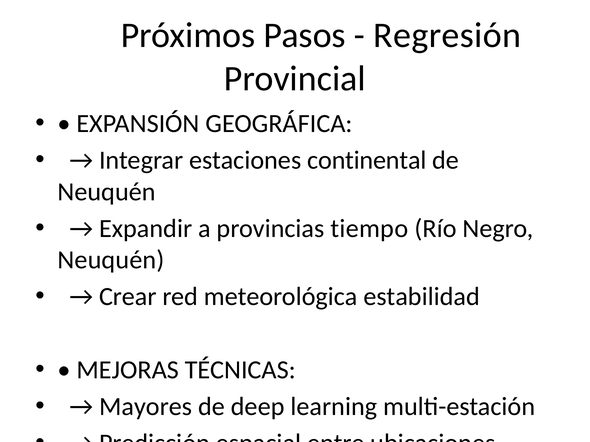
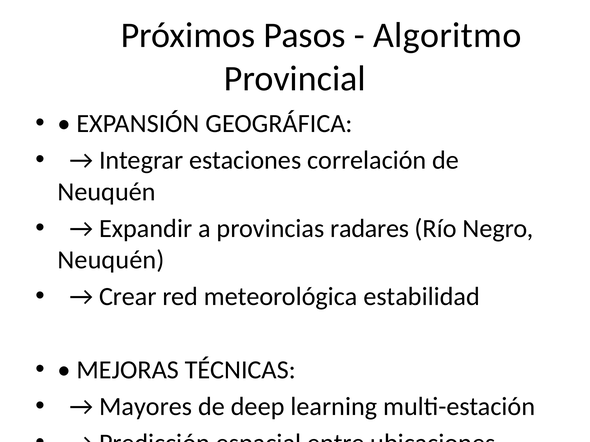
Regresión: Regresión -> Algoritmo
continental: continental -> correlación
provincias tiempo: tiempo -> radares
